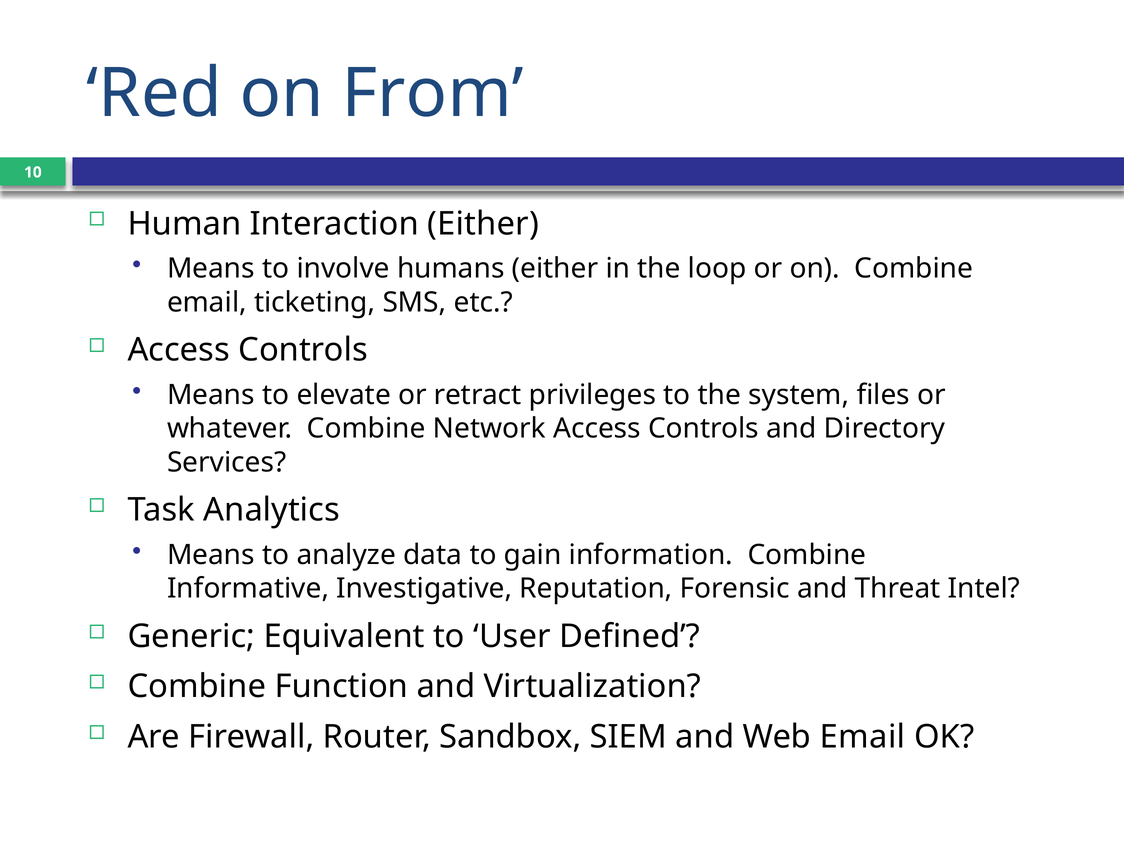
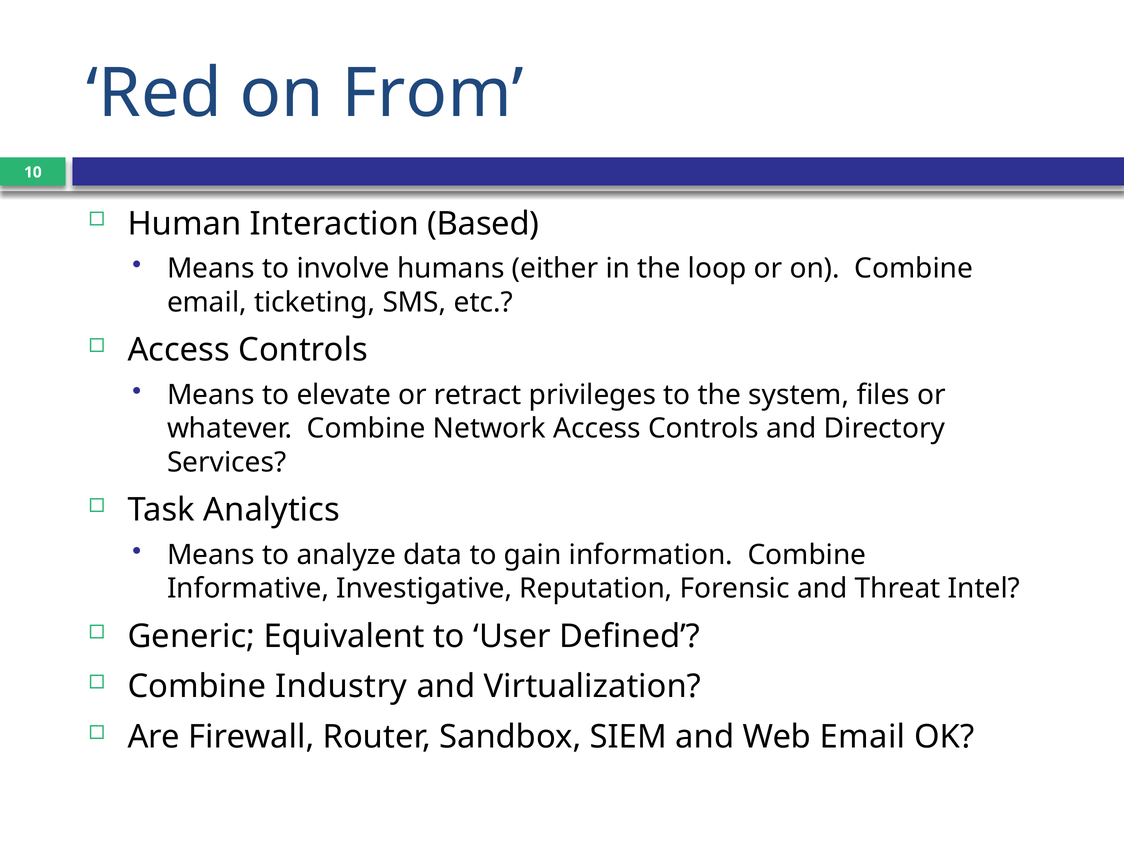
Interaction Either: Either -> Based
Function: Function -> Industry
